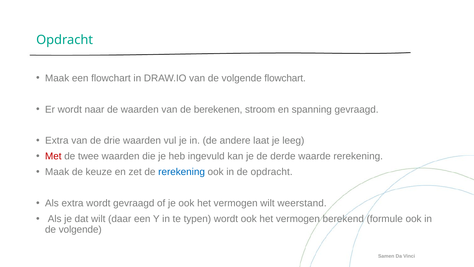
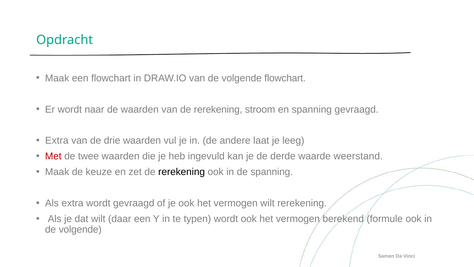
van de berekenen: berekenen -> rerekening
waarde rerekening: rerekening -> weerstand
rerekening at (182, 172) colour: blue -> black
de opdracht: opdracht -> spanning
wilt weerstand: weerstand -> rerekening
